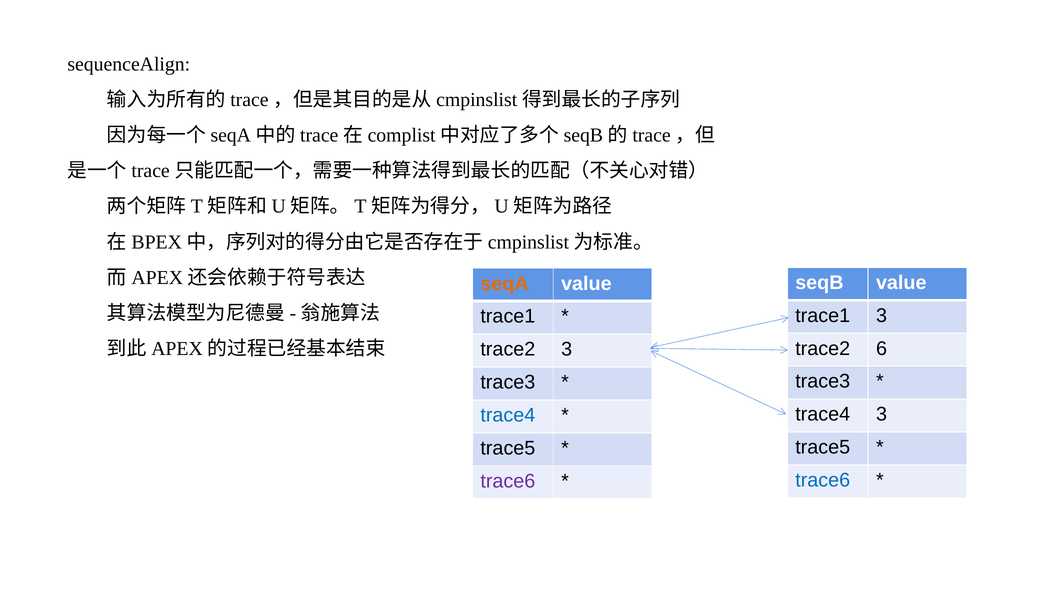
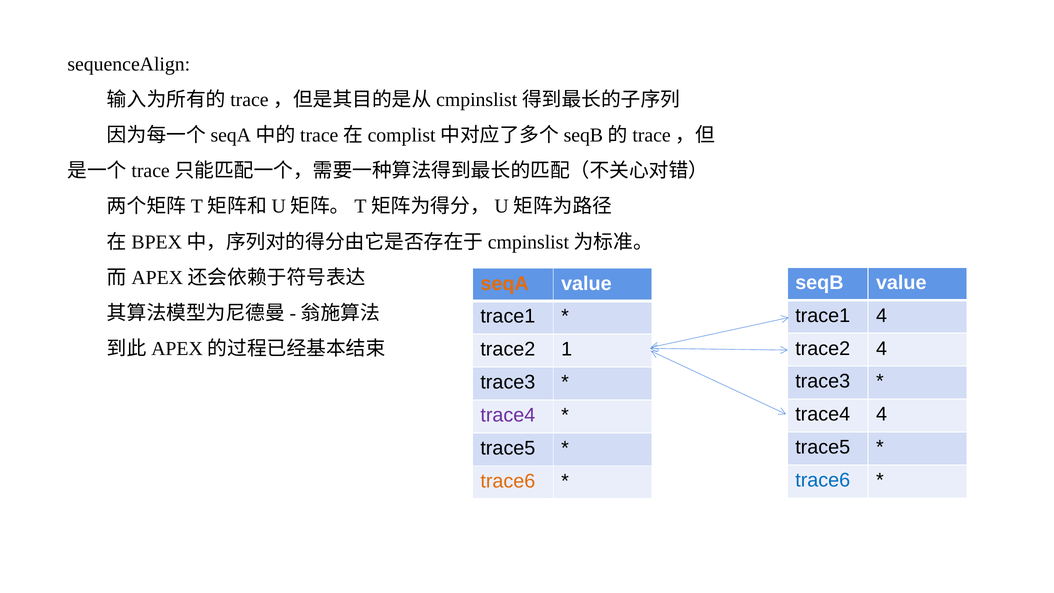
trace1 3: 3 -> 4
trace2 6: 6 -> 4
trace2 3: 3 -> 1
trace4 3: 3 -> 4
trace4 at (508, 415) colour: blue -> purple
trace6 at (508, 481) colour: purple -> orange
